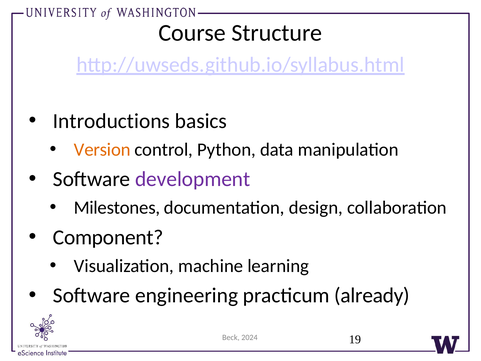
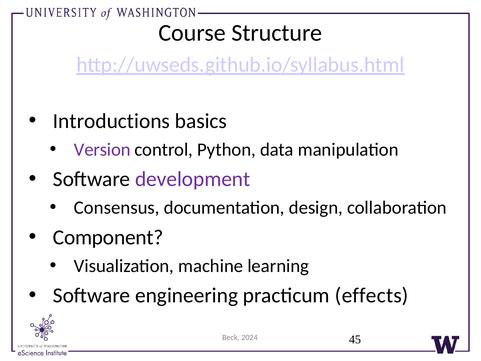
Version colour: orange -> purple
Milestones: Milestones -> Consensus
already: already -> effects
19: 19 -> 45
